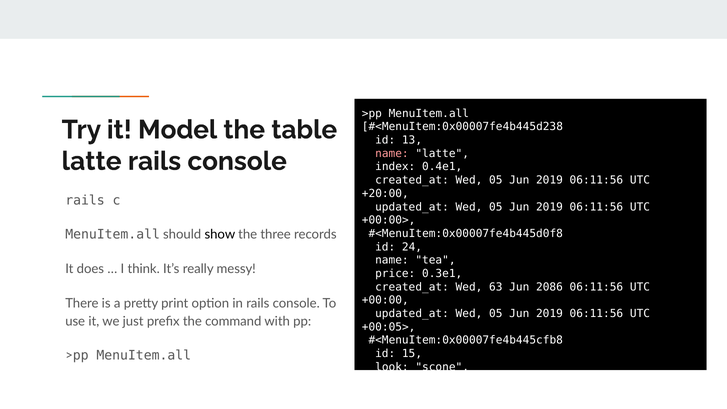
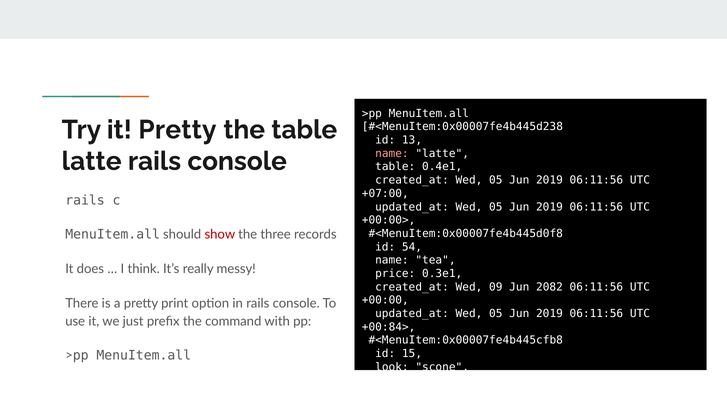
it Model: Model -> Pretty
index at (395, 167): index -> table
+20:00: +20:00 -> +07:00
show colour: black -> red
24: 24 -> 54
63: 63 -> 09
2086: 2086 -> 2082
+00:05>: +00:05> -> +00:84>
